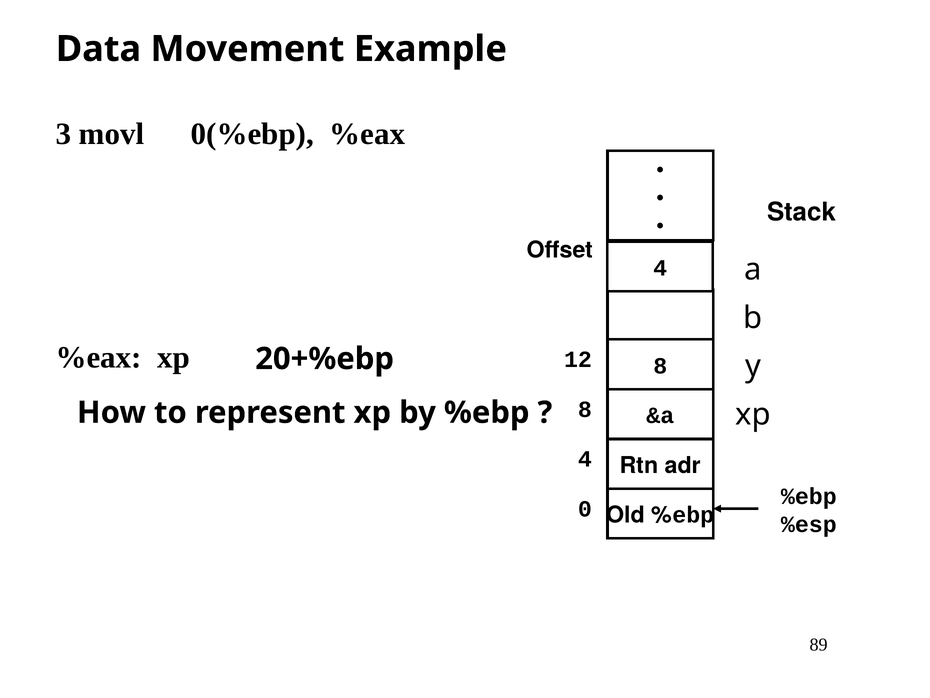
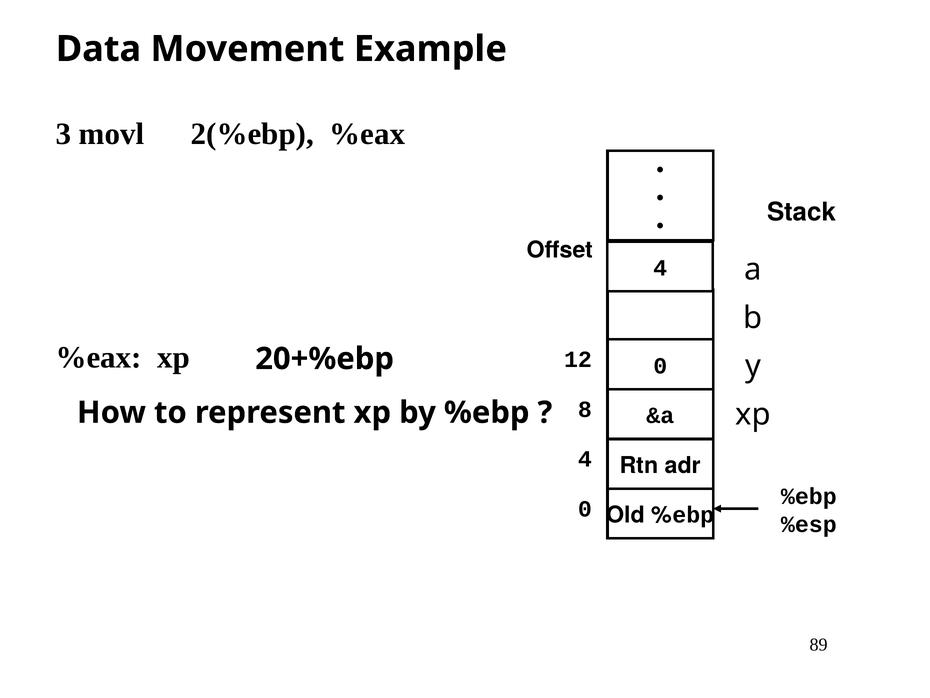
0(%ebp: 0(%ebp -> 2(%ebp
20+%ebp 8: 8 -> 0
